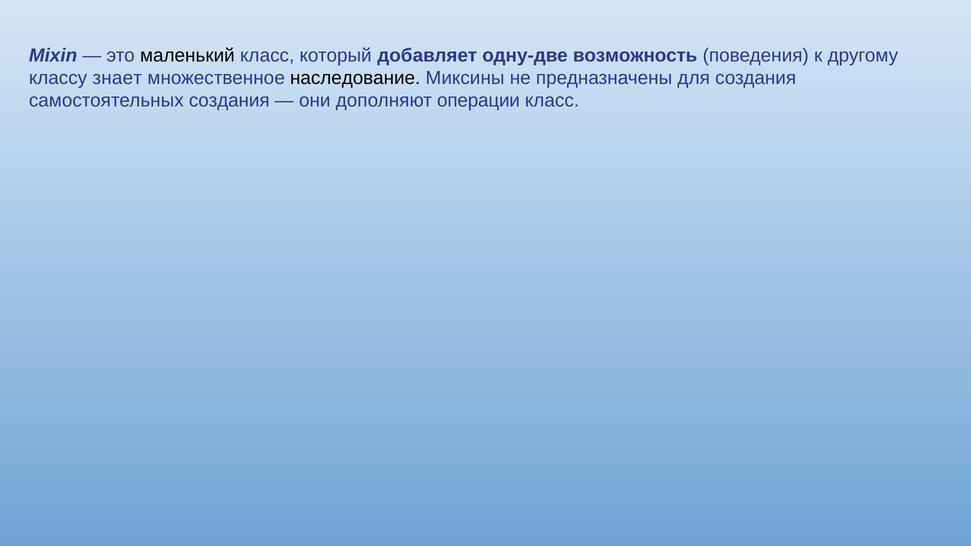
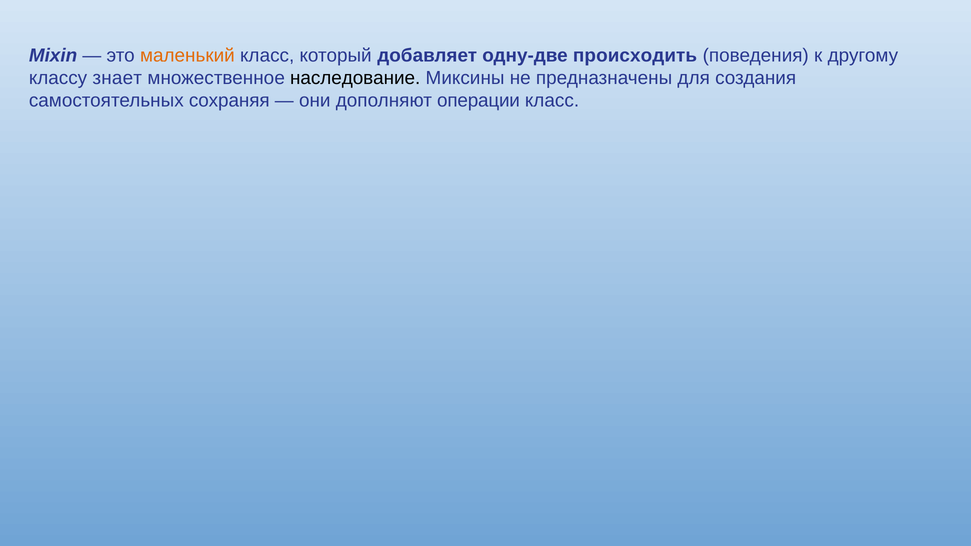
маленький colour: black -> orange
возможность: возможность -> происходить
самостоятельных создания: создания -> сохраняя
